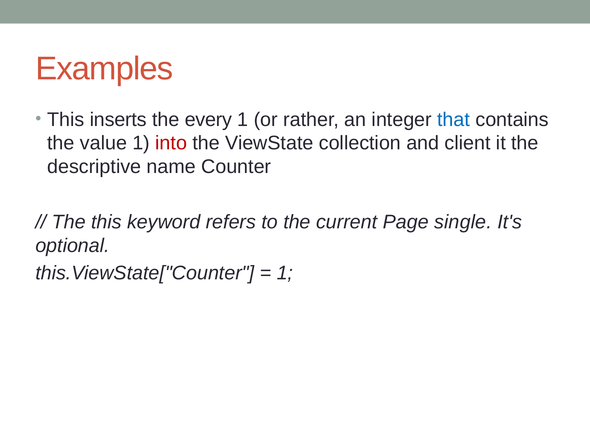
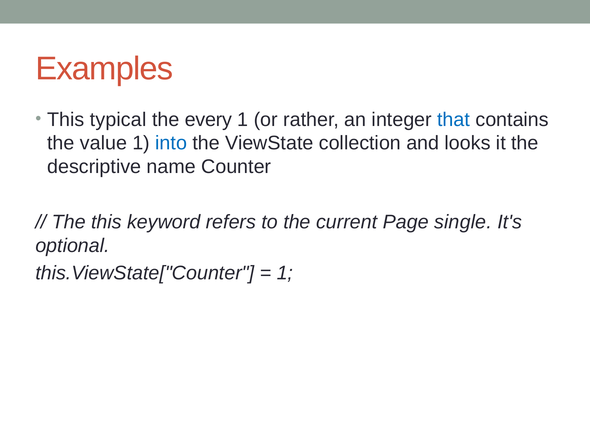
inserts: inserts -> typical
into colour: red -> blue
client: client -> looks
